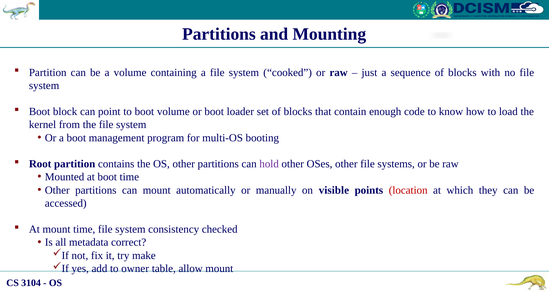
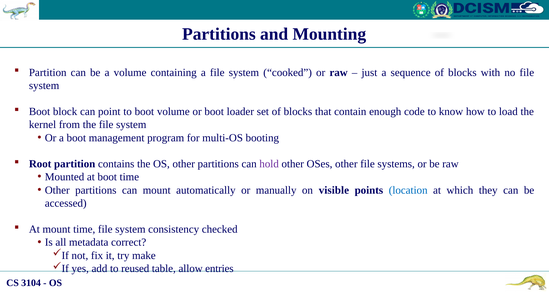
location colour: red -> blue
owner: owner -> reused
allow mount: mount -> entries
